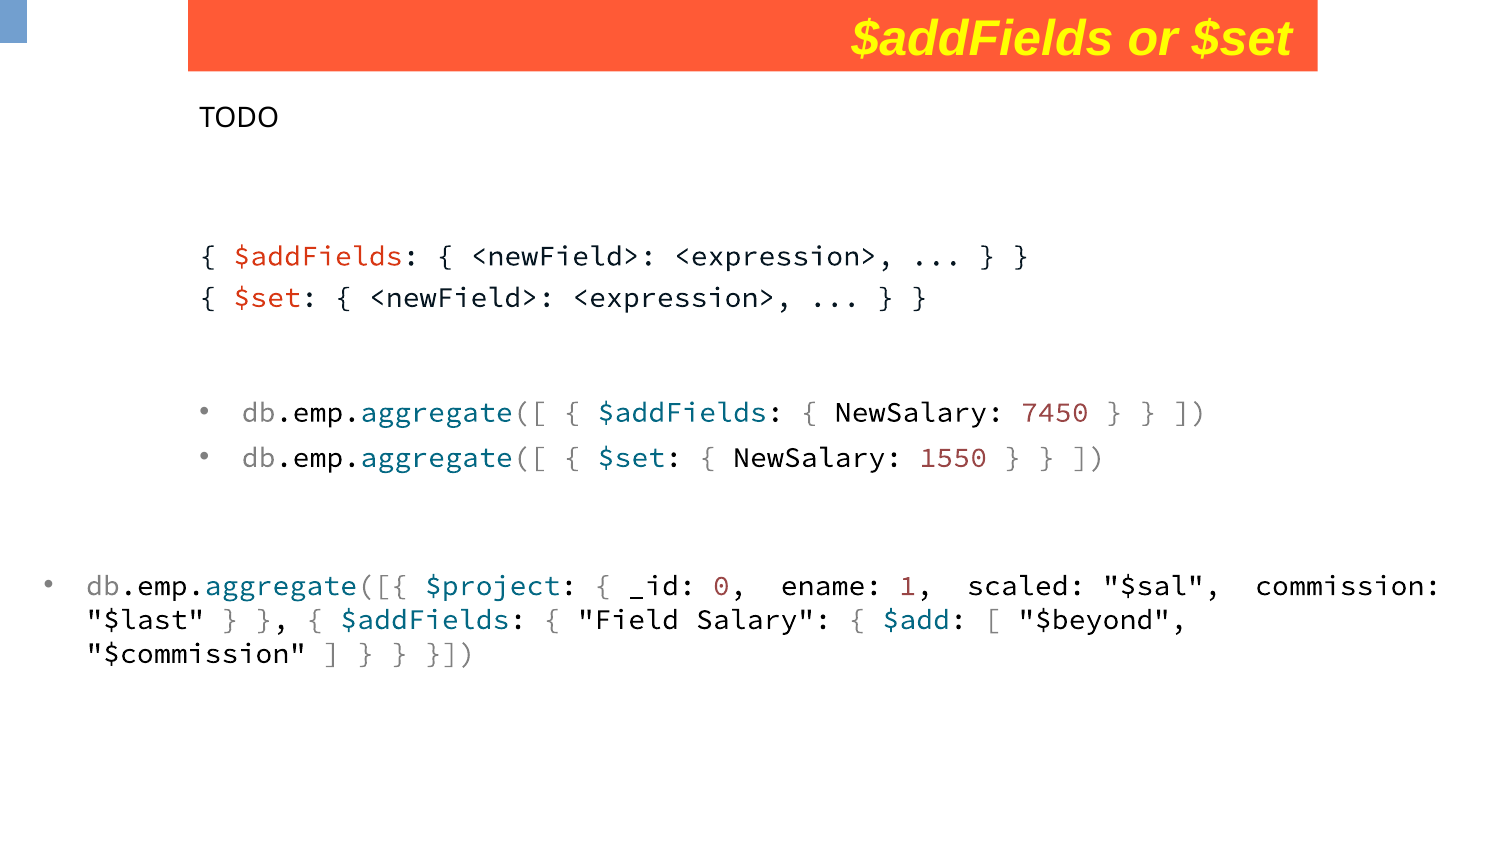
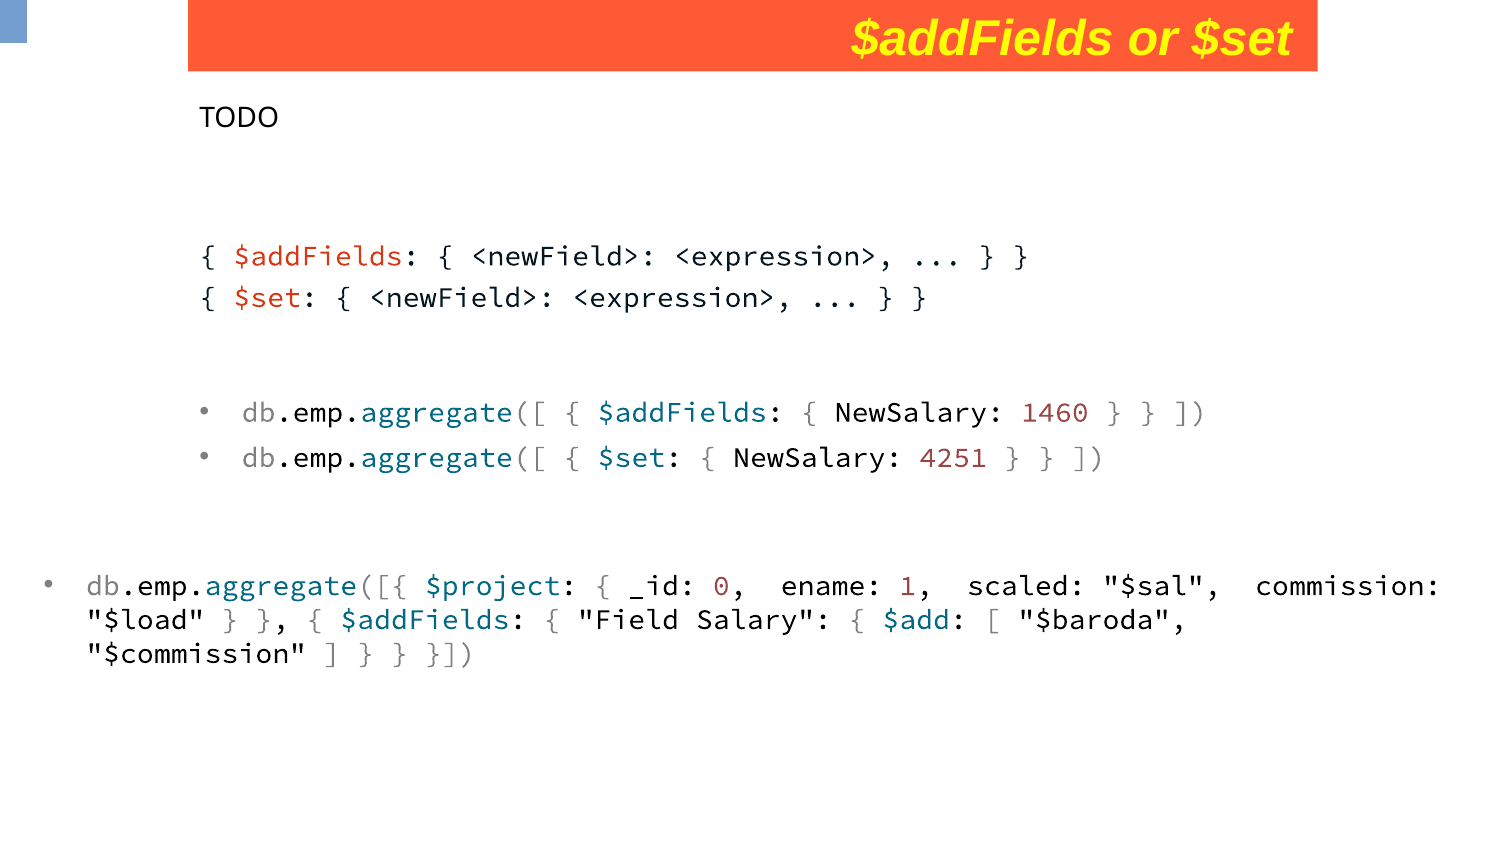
7450: 7450 -> 1460
1550: 1550 -> 4251
$last: $last -> $load
$beyond: $beyond -> $baroda
